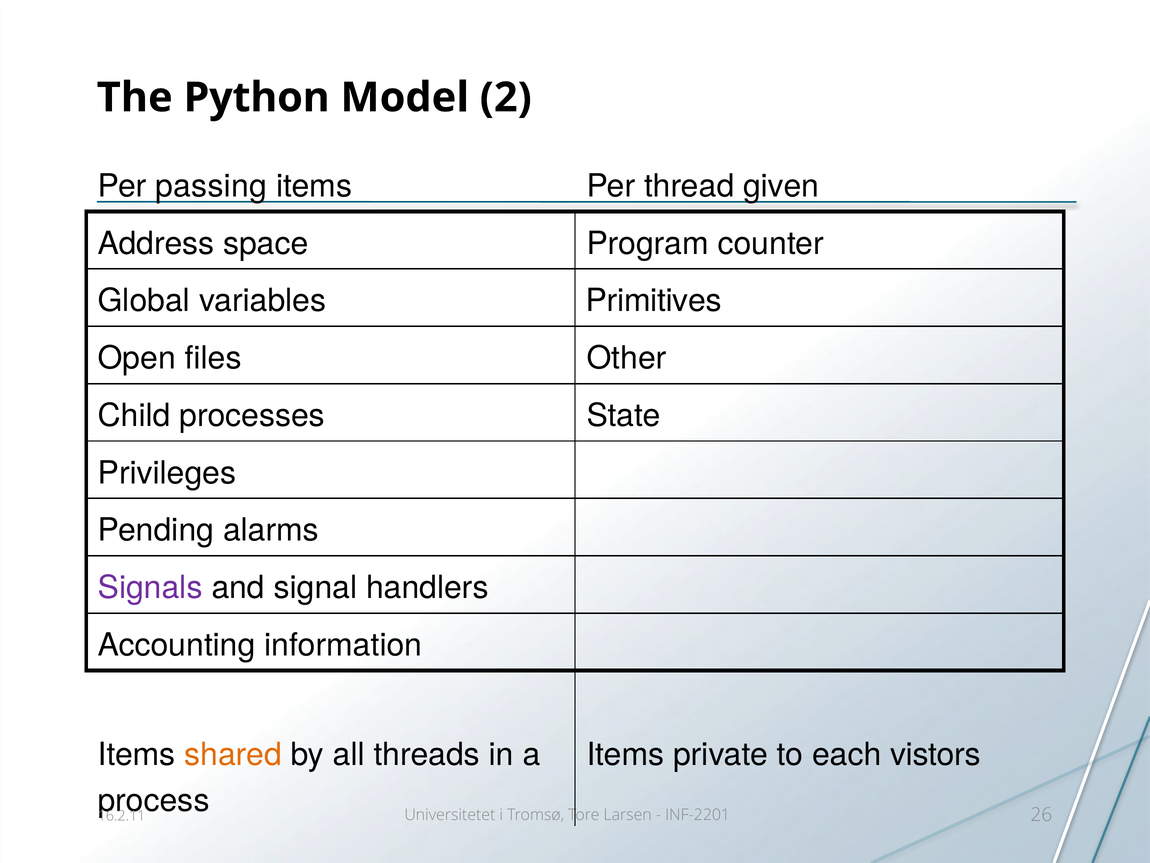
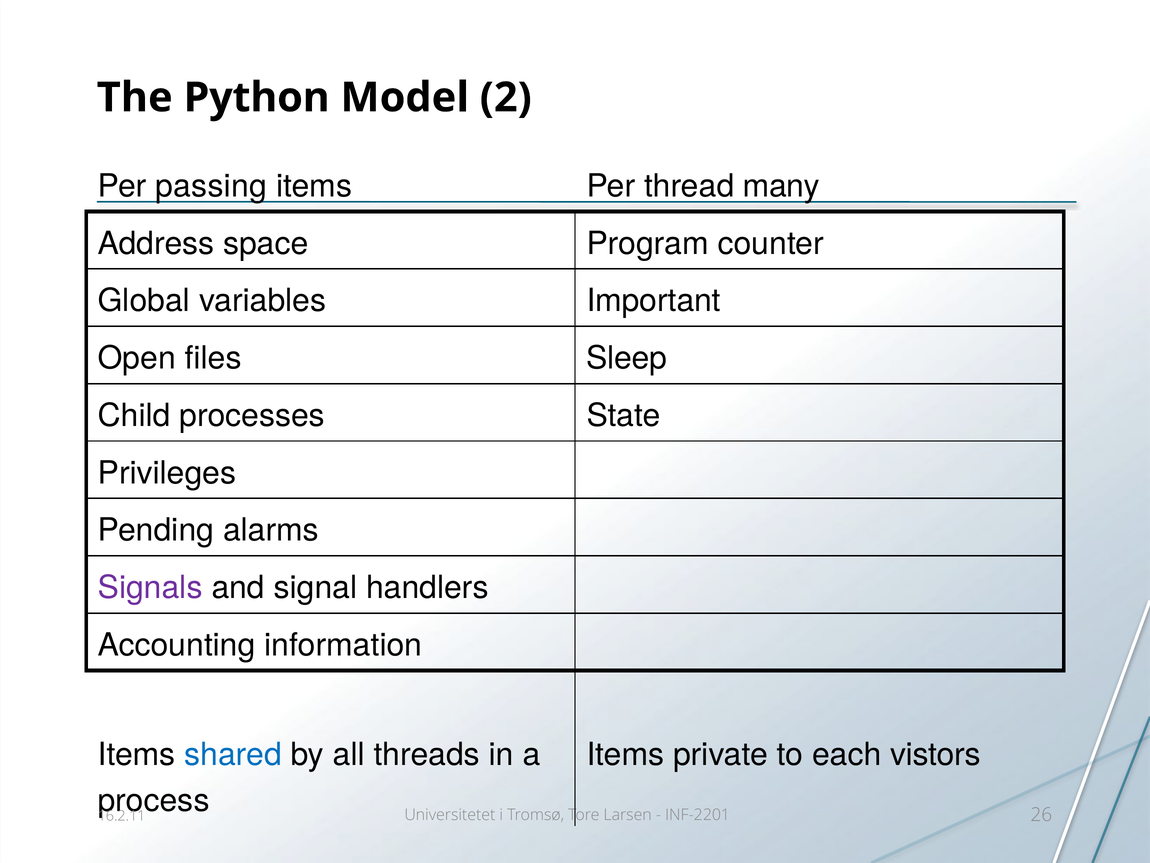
given: given -> many
Primitives: Primitives -> Important
Other: Other -> Sleep
shared colour: orange -> blue
